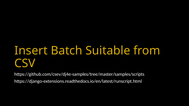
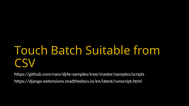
Insert: Insert -> Touch
